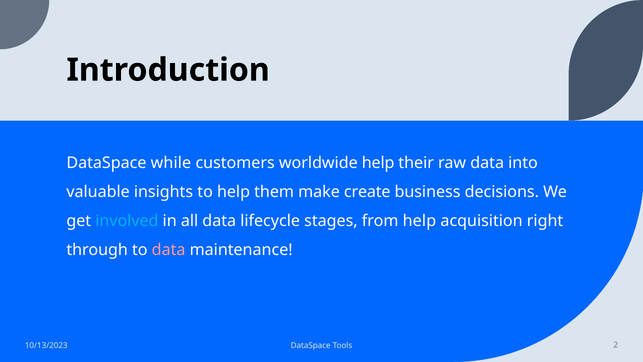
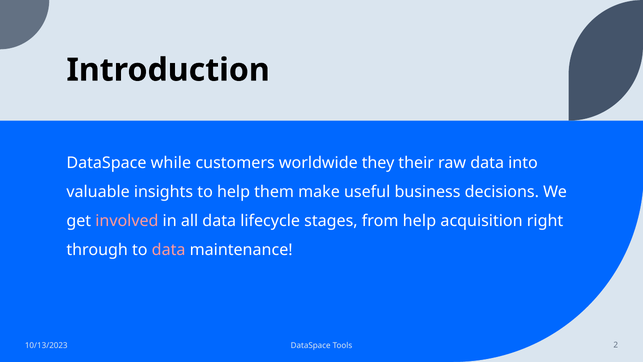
worldwide help: help -> they
create: create -> useful
involved colour: light blue -> pink
